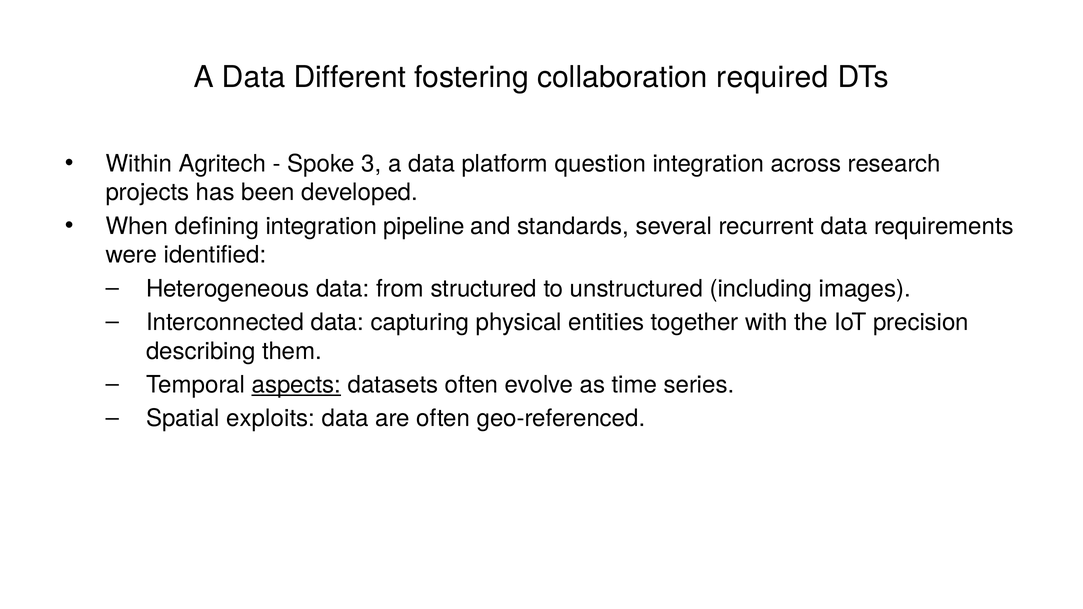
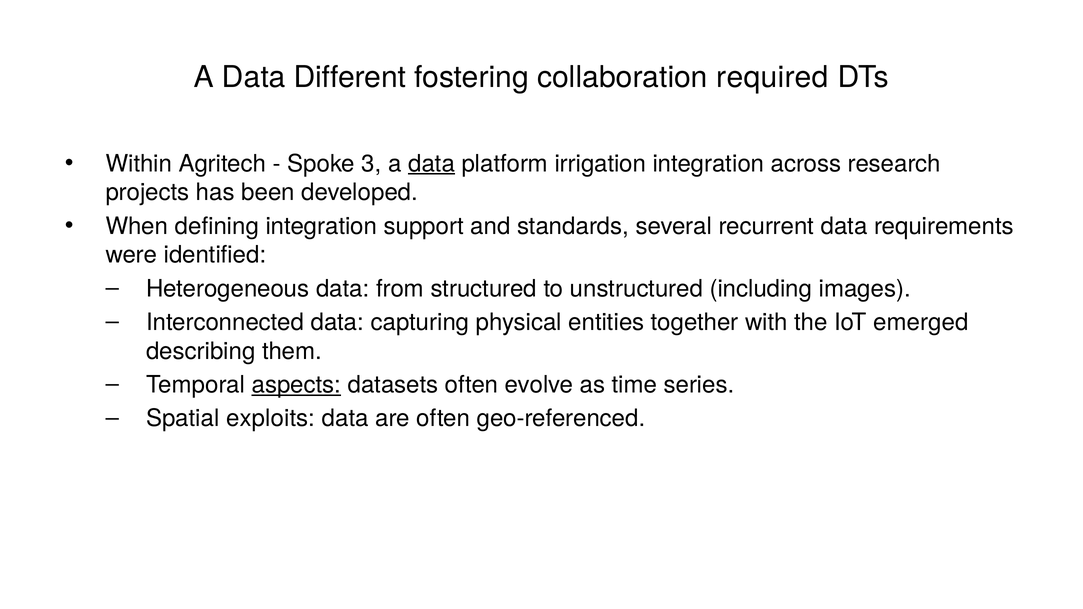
data at (432, 164) underline: none -> present
question: question -> irrigation
pipeline: pipeline -> support
precision: precision -> emerged
